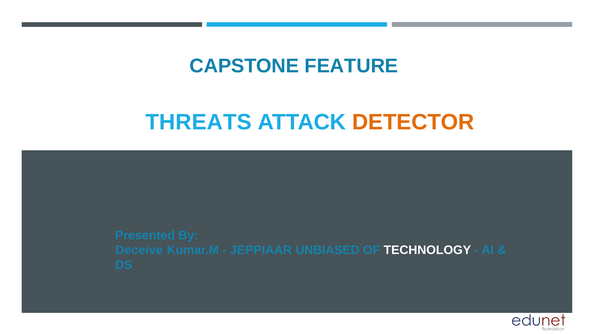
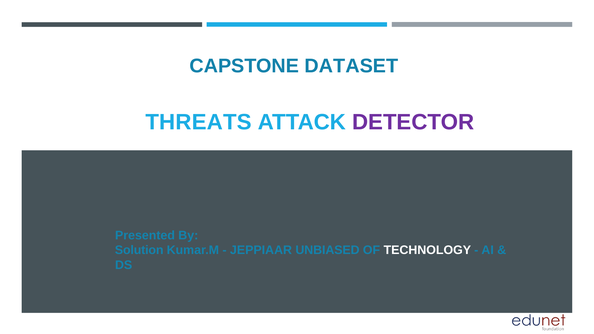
FEATURE: FEATURE -> DATASET
DETECTOR colour: orange -> purple
Deceive: Deceive -> Solution
